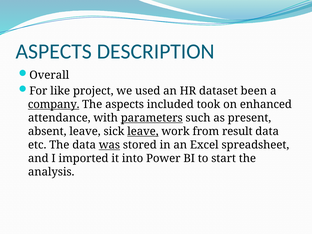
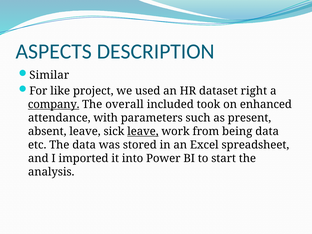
Overall: Overall -> Similar
been: been -> right
The aspects: aspects -> overall
parameters underline: present -> none
result: result -> being
was underline: present -> none
